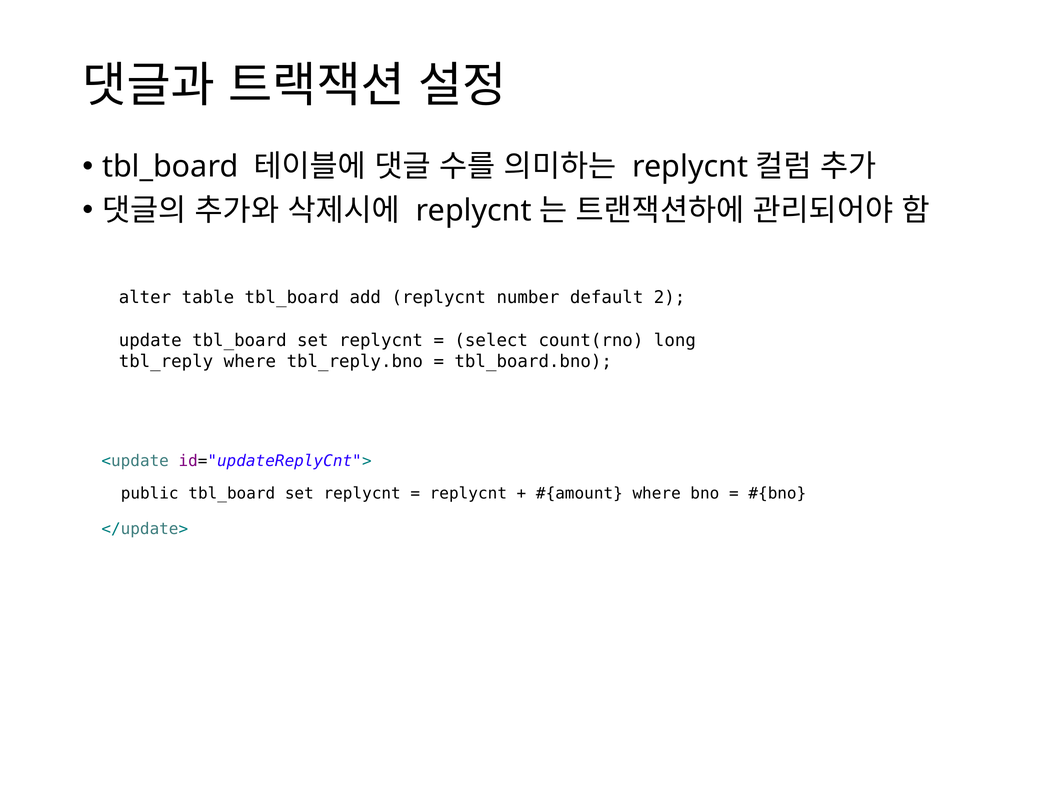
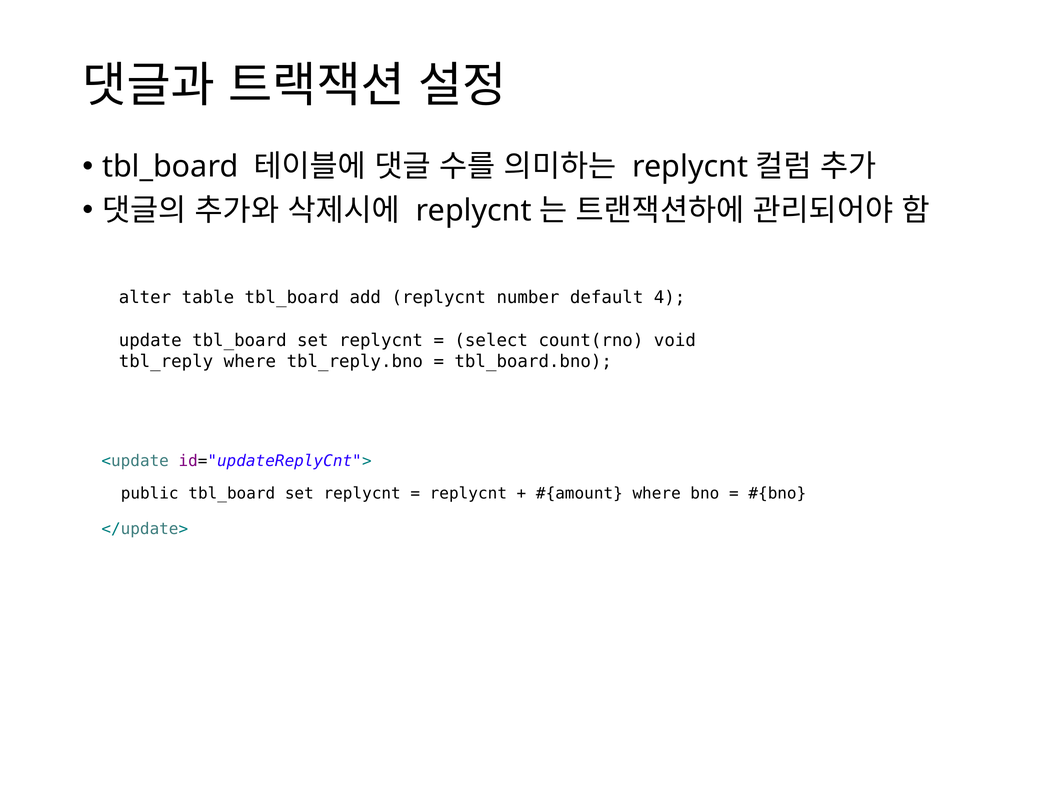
2: 2 -> 4
long: long -> void
